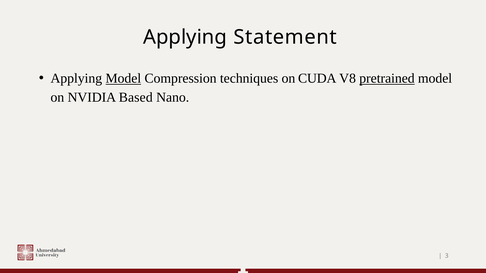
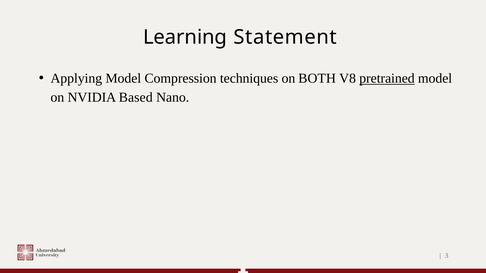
Applying at (185, 37): Applying -> Learning
Model at (123, 79) underline: present -> none
CUDA: CUDA -> BOTH
